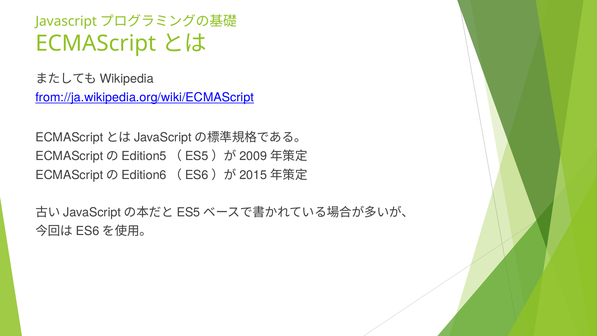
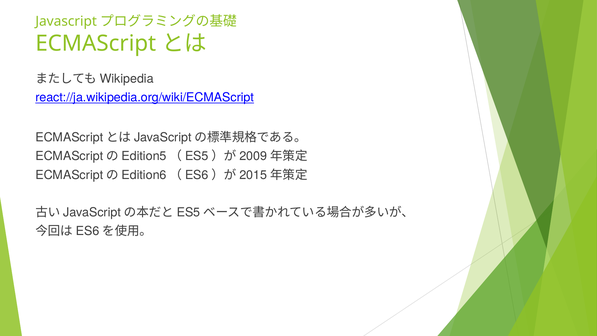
from://ja.wikipedia.org/wiki/ECMAScript: from://ja.wikipedia.org/wiki/ECMAScript -> react://ja.wikipedia.org/wiki/ECMAScript
